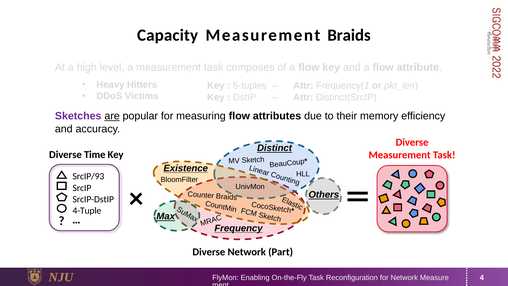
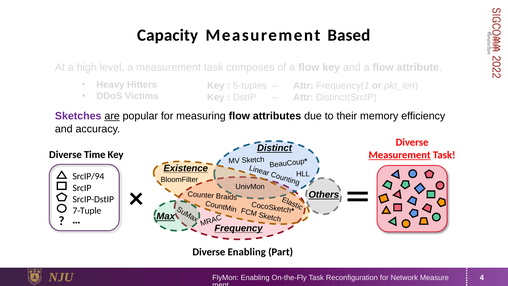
Measurement Braids: Braids -> Based
Measurement at (400, 155) underline: none -> present
SrcIP/93: SrcIP/93 -> SrcIP/94
4-Tuple: 4-Tuple -> 7-Tuple
Diverse Network: Network -> Enabling
